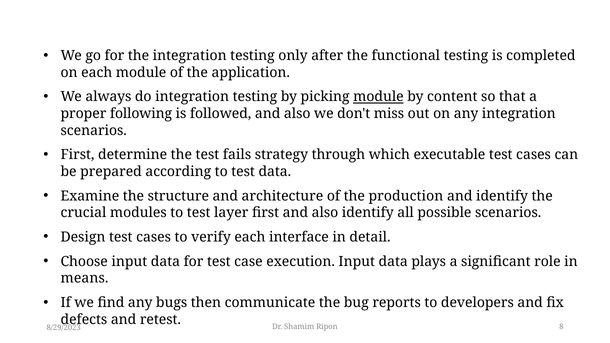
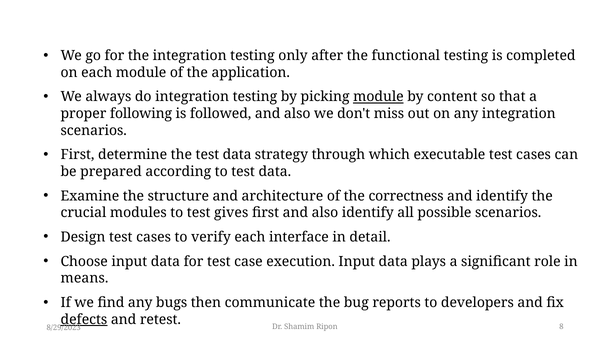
the test fails: fails -> data
production: production -> correctness
layer: layer -> gives
defects underline: none -> present
